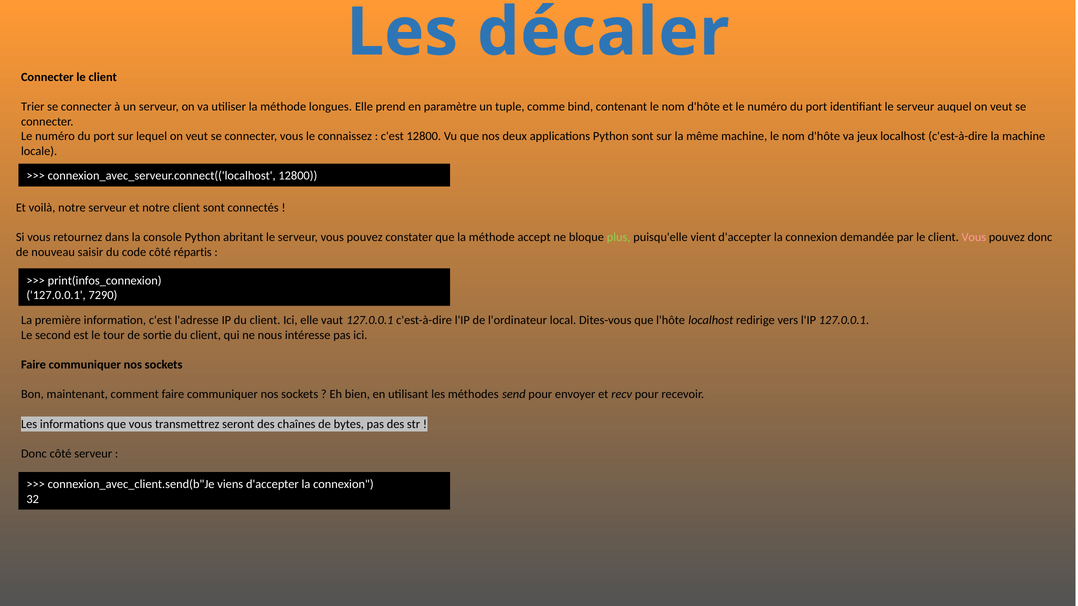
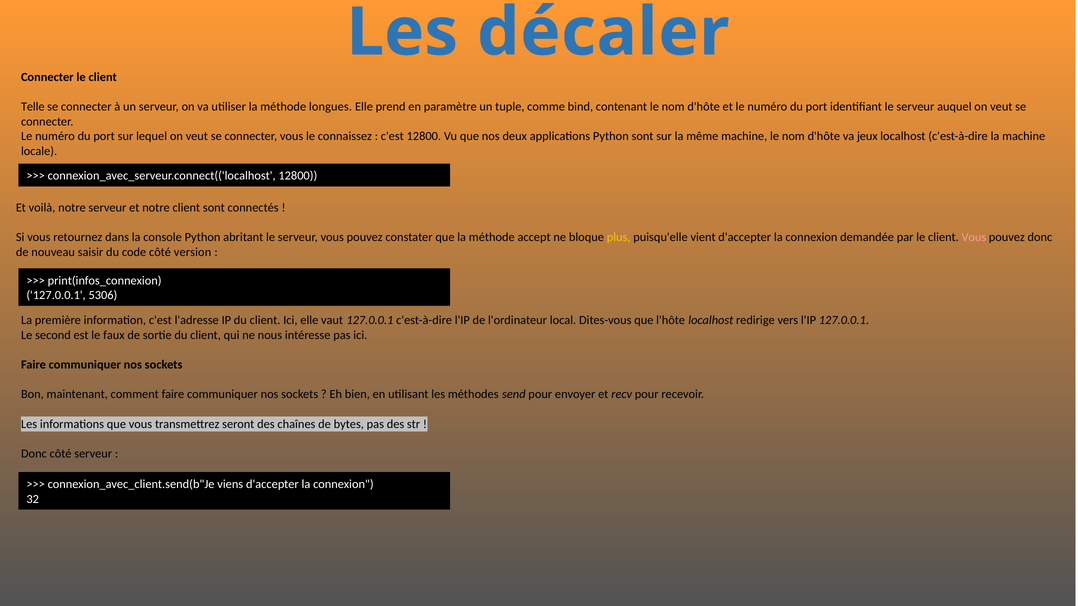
Trier: Trier -> Telle
plus colour: light green -> yellow
répartis: répartis -> version
7290: 7290 -> 5306
tour: tour -> faux
